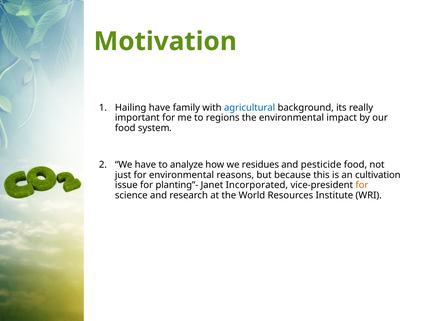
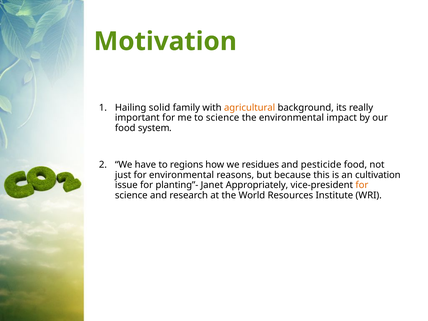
Hailing have: have -> solid
agricultural colour: blue -> orange
to regions: regions -> science
analyze: analyze -> regions
Incorporated: Incorporated -> Appropriately
